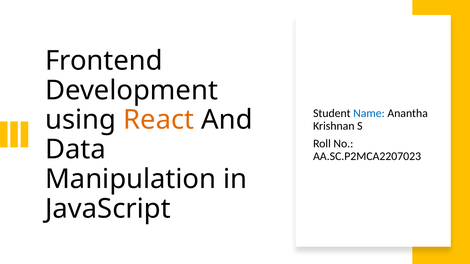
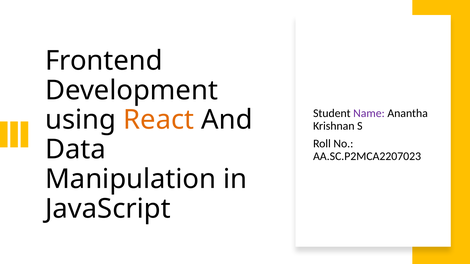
Name colour: blue -> purple
